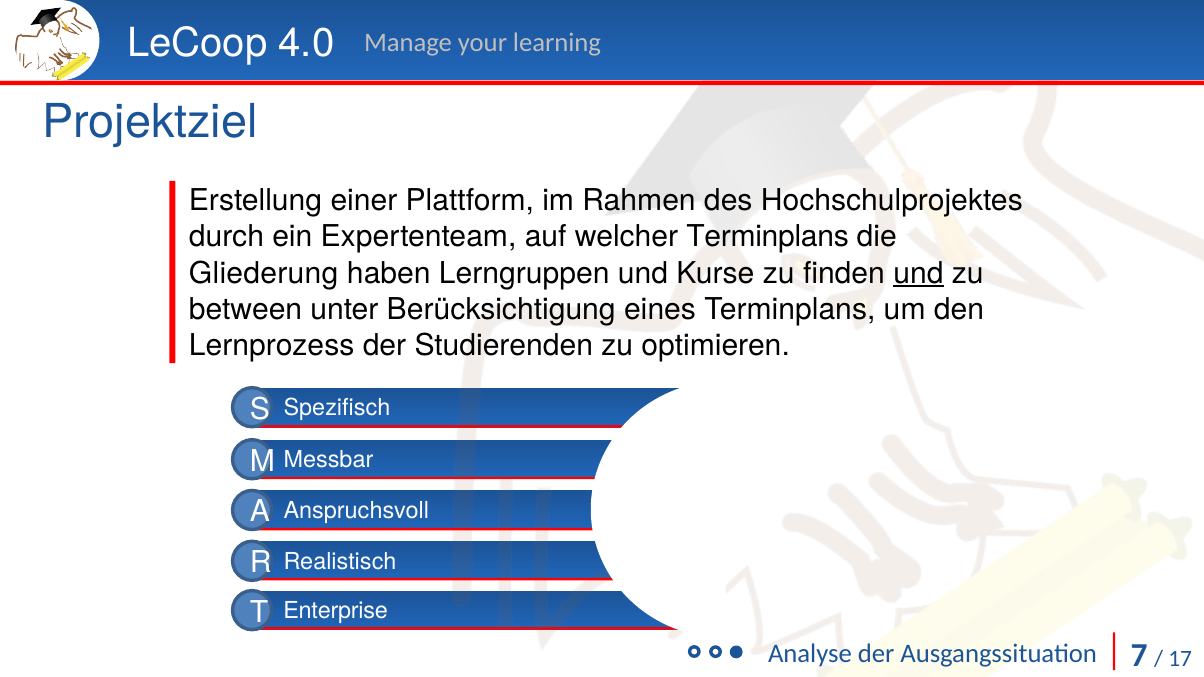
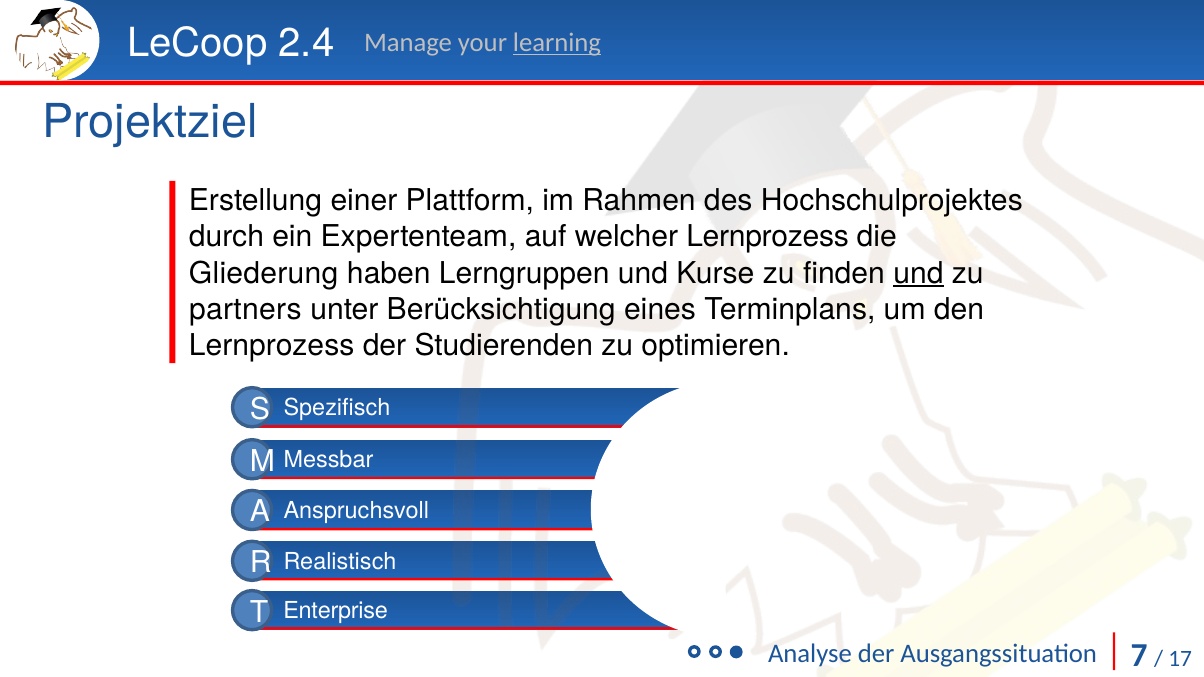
4.0: 4.0 -> 2.4
learning underline: none -> present
welcher Terminplans: Terminplans -> Lernprozess
between: between -> partners
